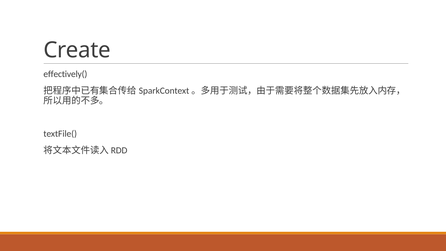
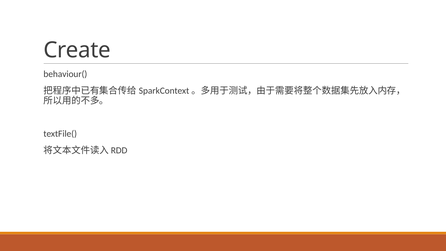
effectively(: effectively( -> behaviour(
